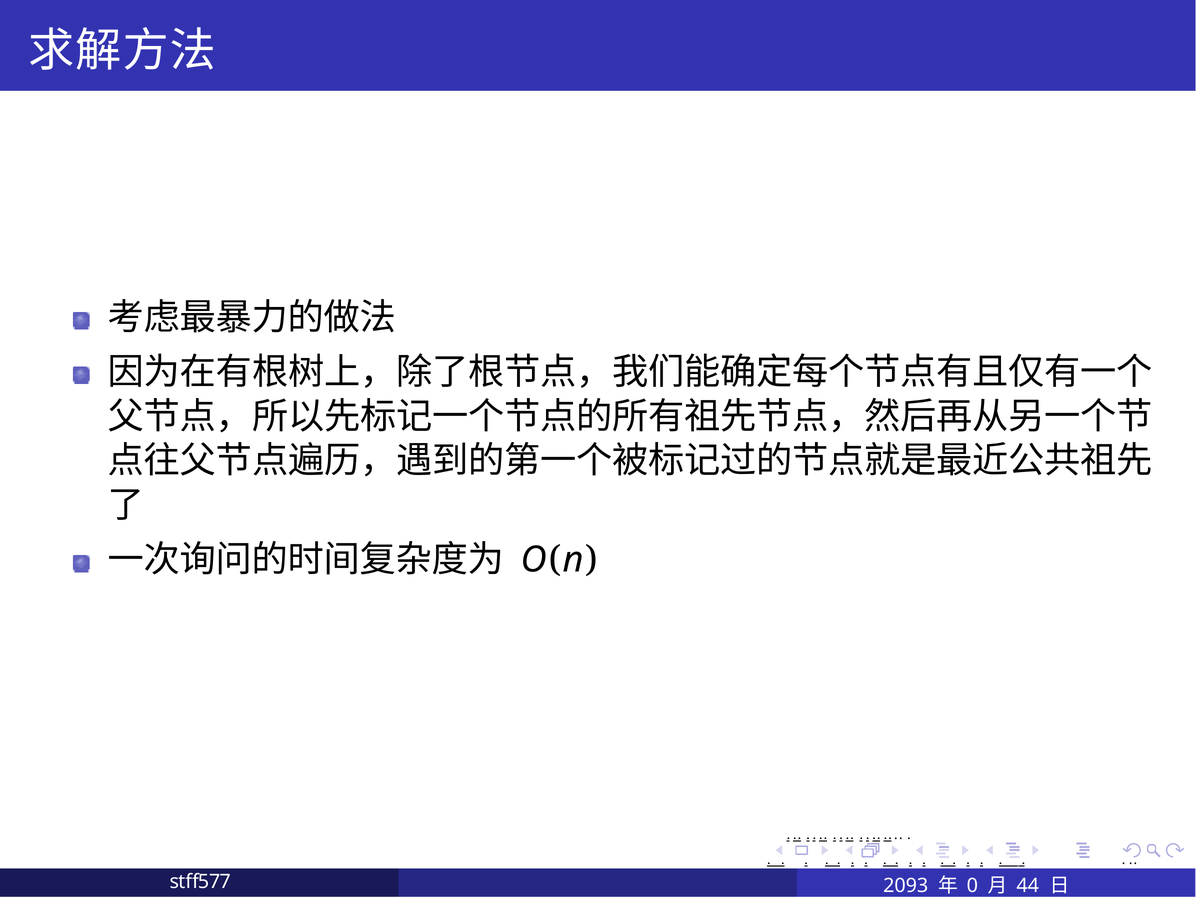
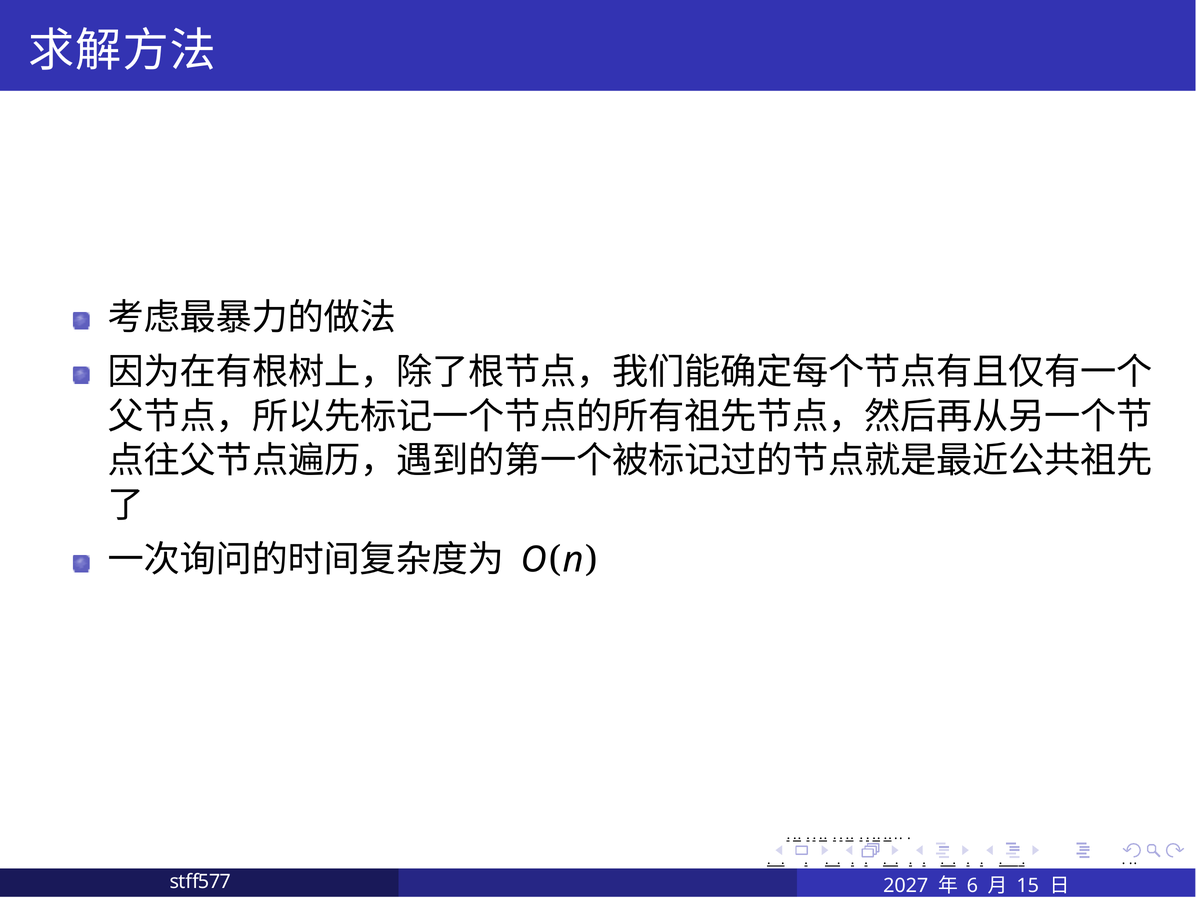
2093: 2093 -> 2027
0: 0 -> 6
44: 44 -> 15
